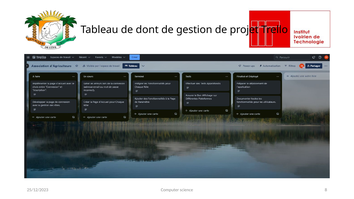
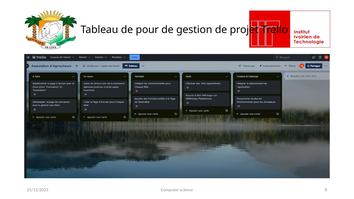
dont: dont -> pour
